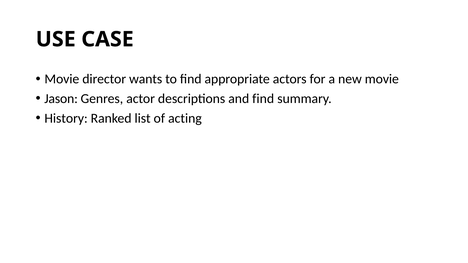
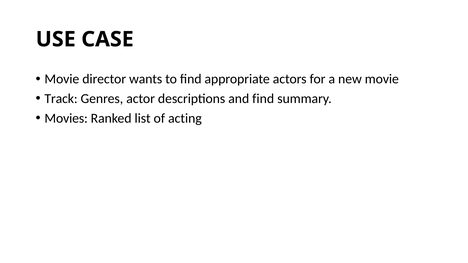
Jason: Jason -> Track
History: History -> Movies
